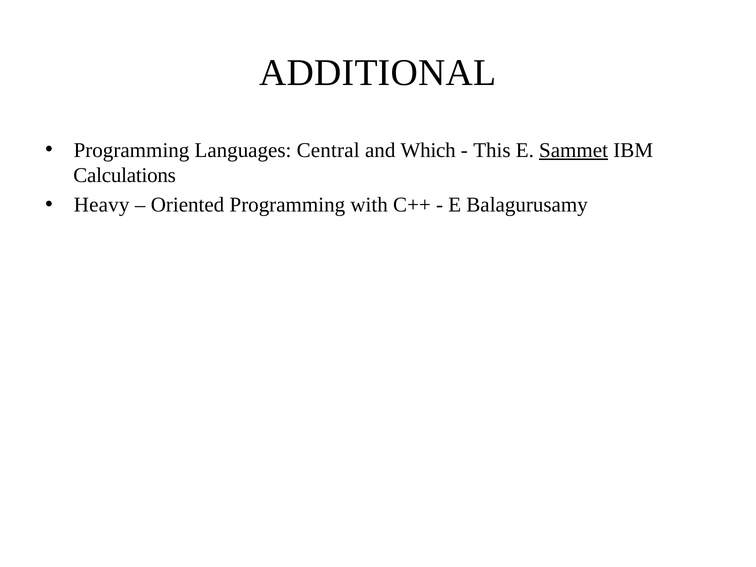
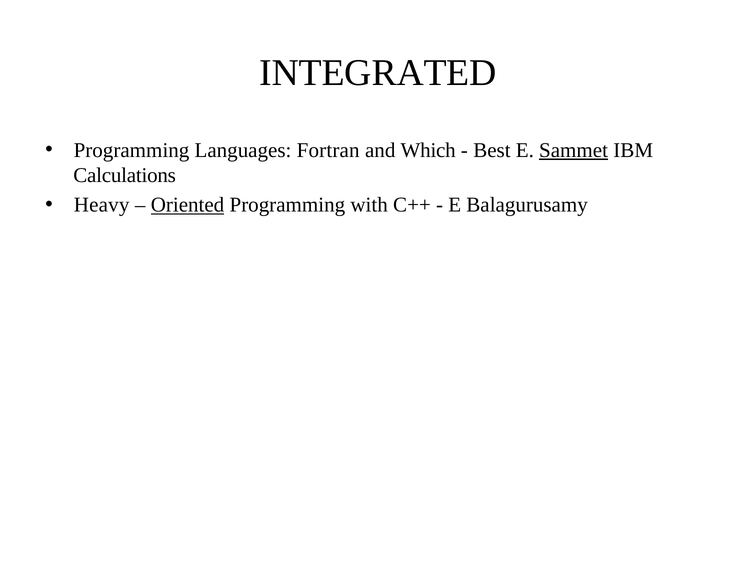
ADDITIONAL: ADDITIONAL -> INTEGRATED
Central: Central -> Fortran
This: This -> Best
Oriented underline: none -> present
